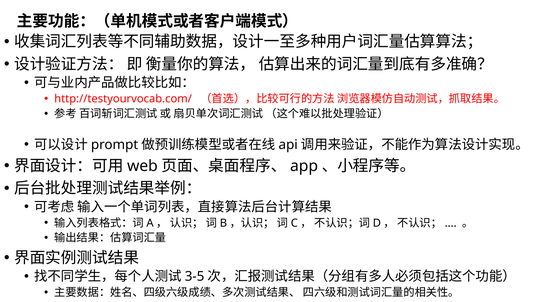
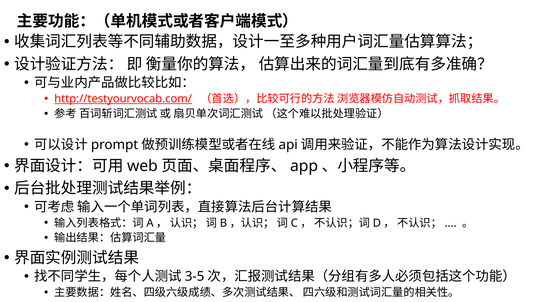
http://testyourvocab.com/ underline: none -> present
